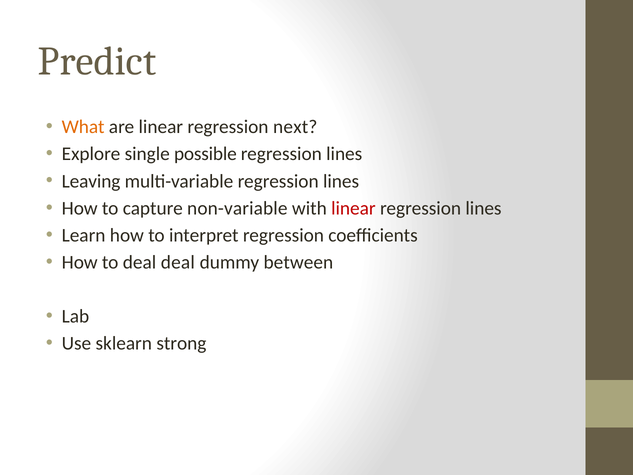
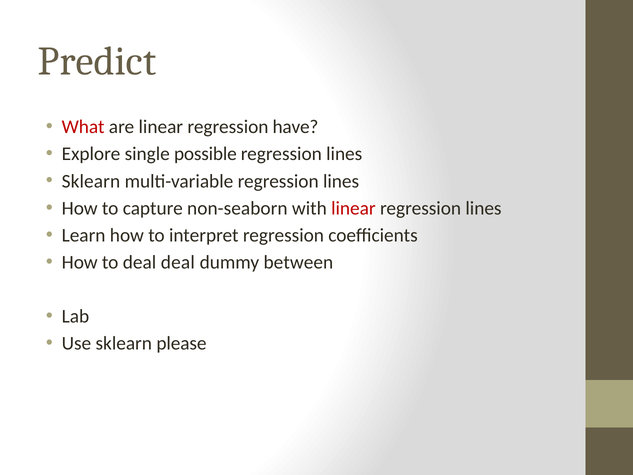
What colour: orange -> red
next: next -> have
Leaving at (91, 181): Leaving -> Sklearn
non-variable: non-variable -> non-seaborn
strong: strong -> please
